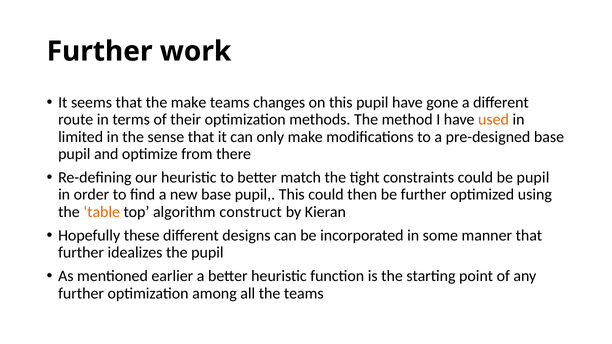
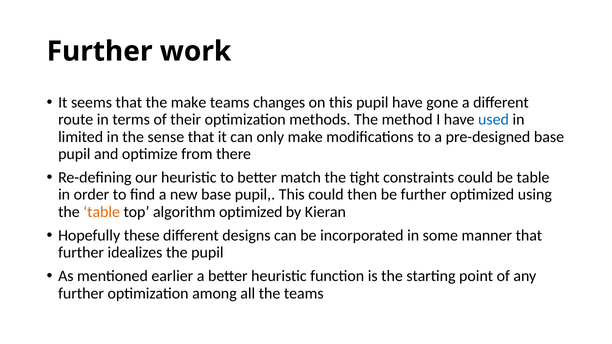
used colour: orange -> blue
be pupil: pupil -> table
algorithm construct: construct -> optimized
